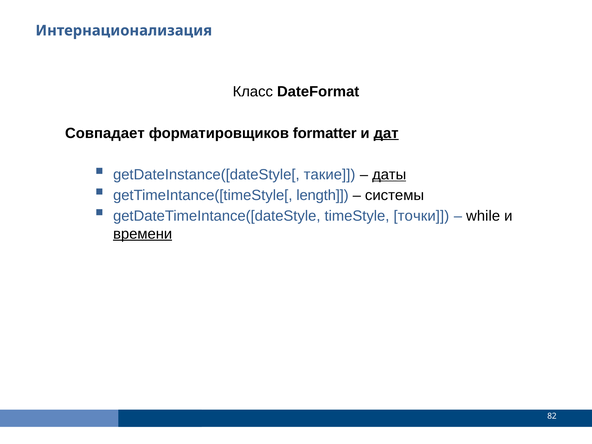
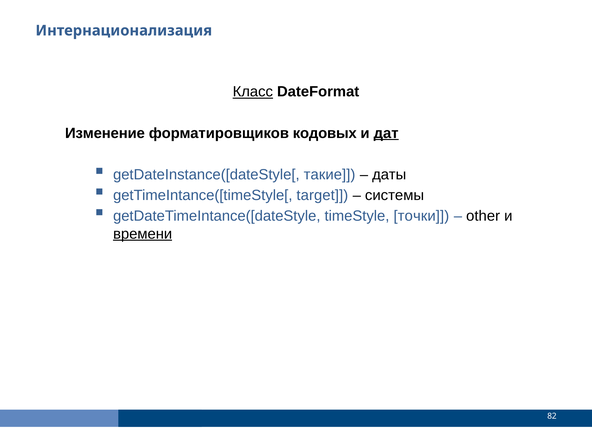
Класс underline: none -> present
Совпадает: Совпадает -> Изменение
formatter: formatter -> кодовых
даты underline: present -> none
length: length -> target
while: while -> other
